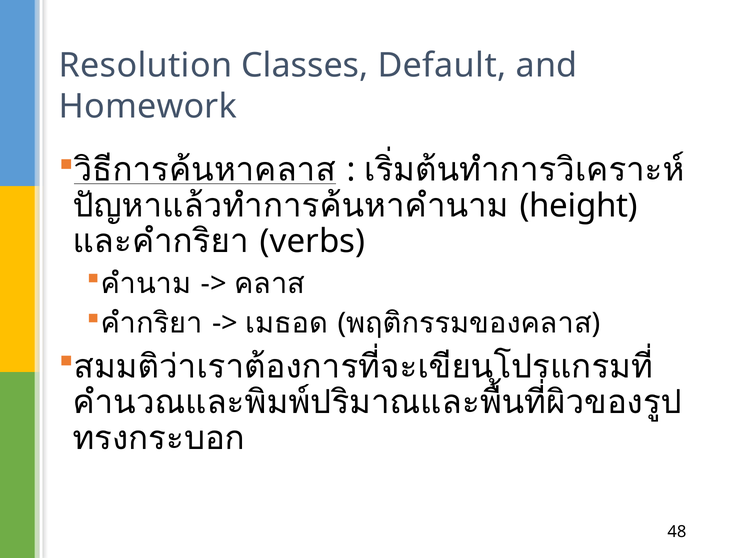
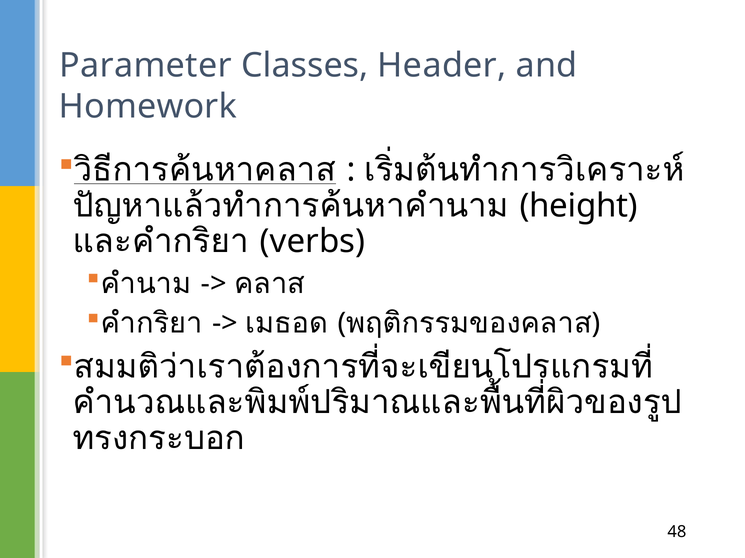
Resolution: Resolution -> Parameter
Default: Default -> Header
